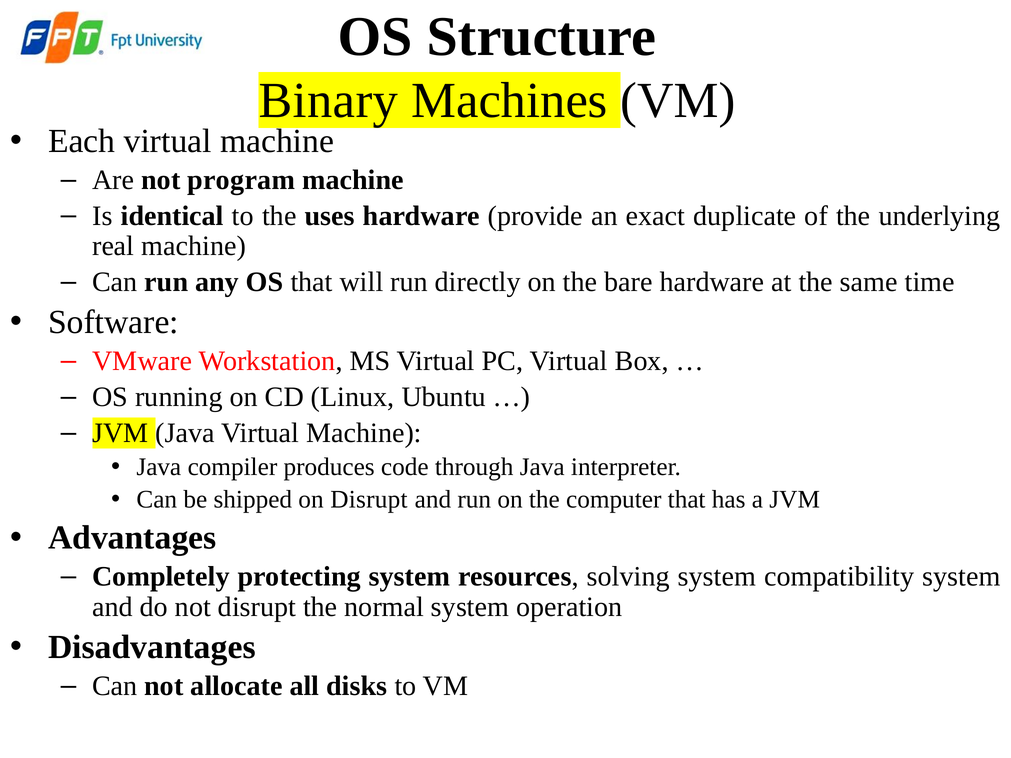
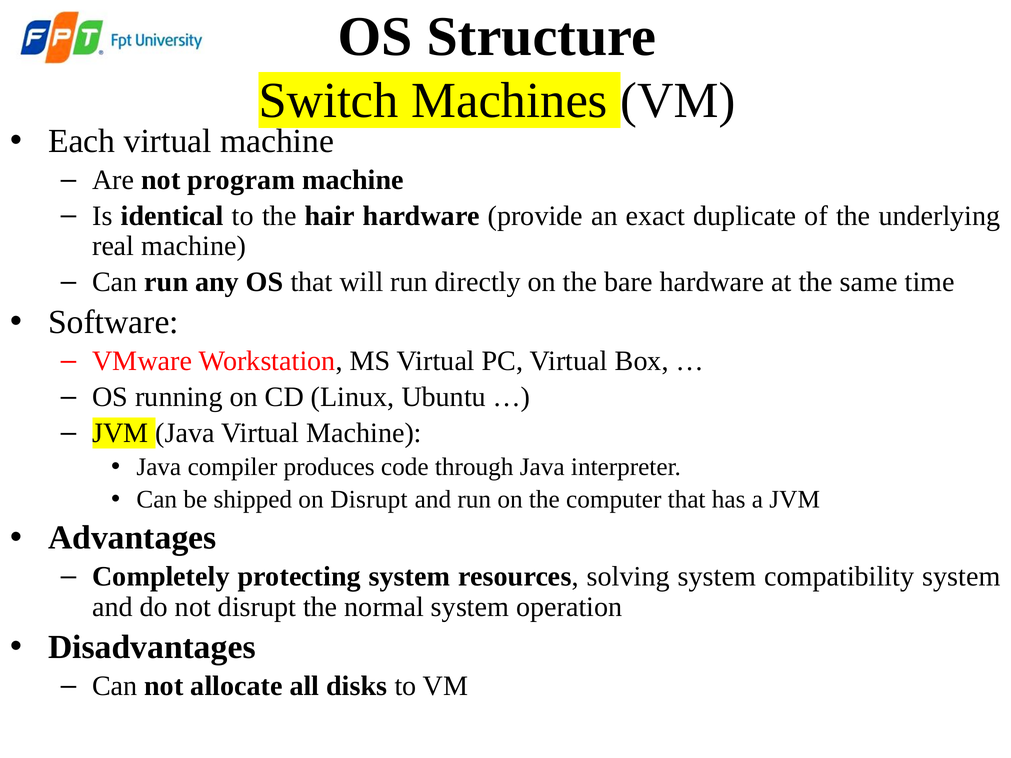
Binary: Binary -> Switch
uses: uses -> hair
